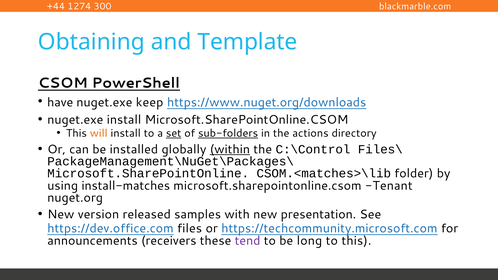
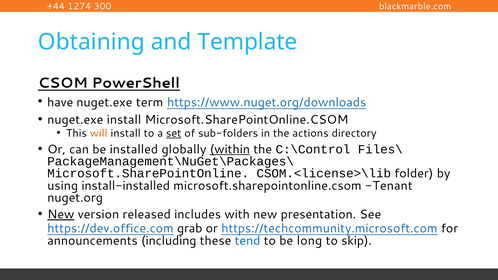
keep: keep -> term
sub-folders underline: present -> none
CSOM.<matches>\lib: CSOM.<matches>\lib -> CSOM.<license>\lib
install-matches: install-matches -> install-installed
New at (61, 215) underline: none -> present
samples: samples -> includes
files: files -> grab
receivers: receivers -> including
tend colour: purple -> blue
to this: this -> skip
